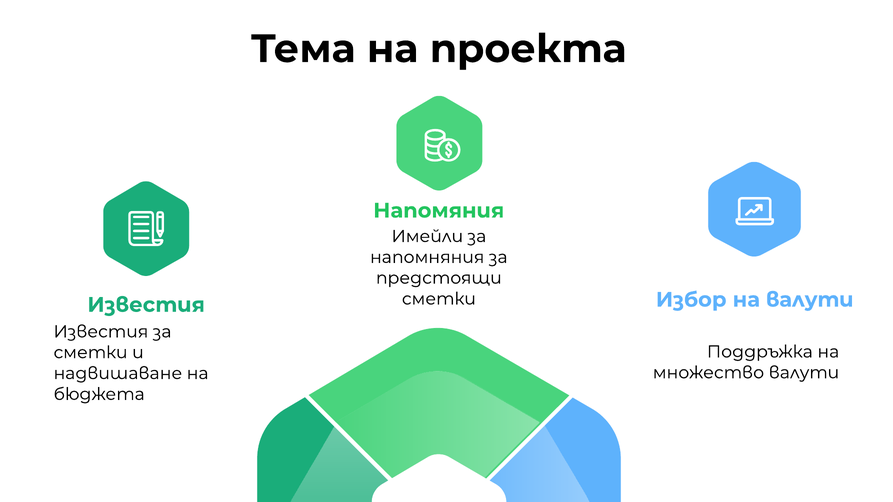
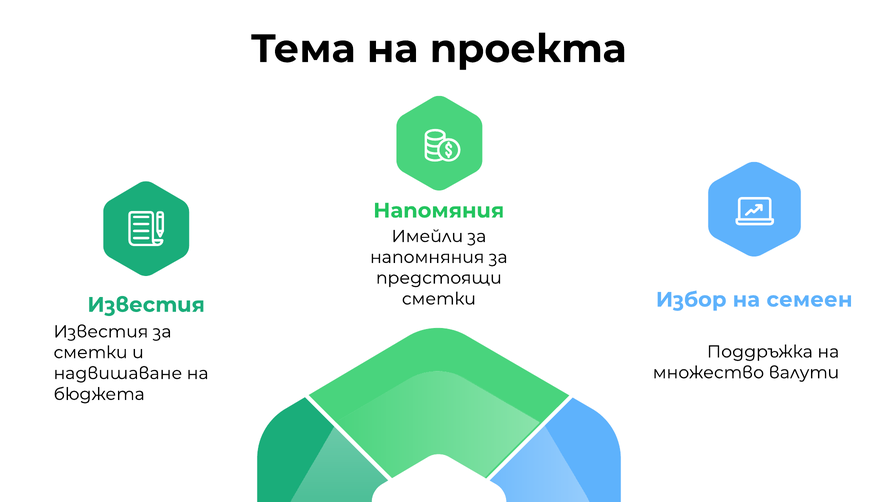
на валути: валути -> семеен
